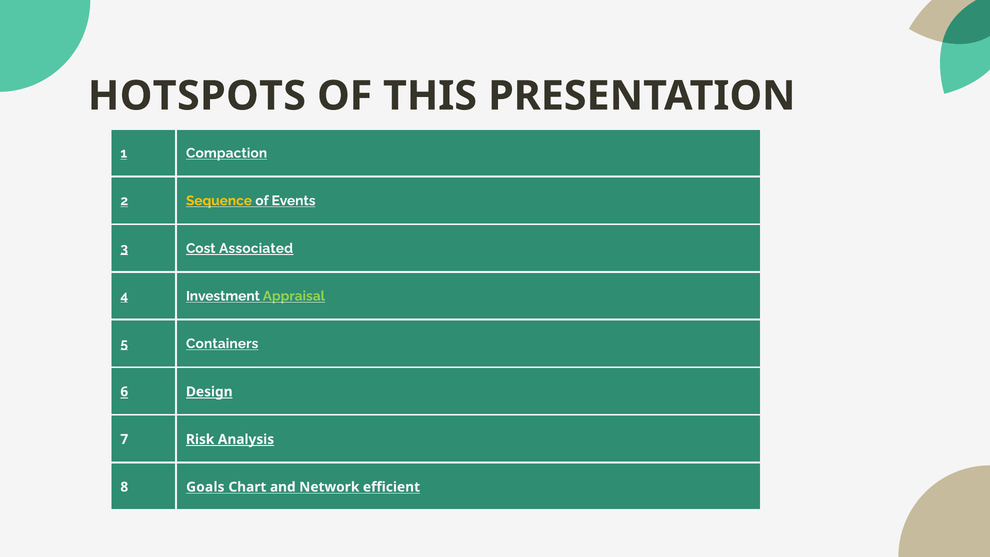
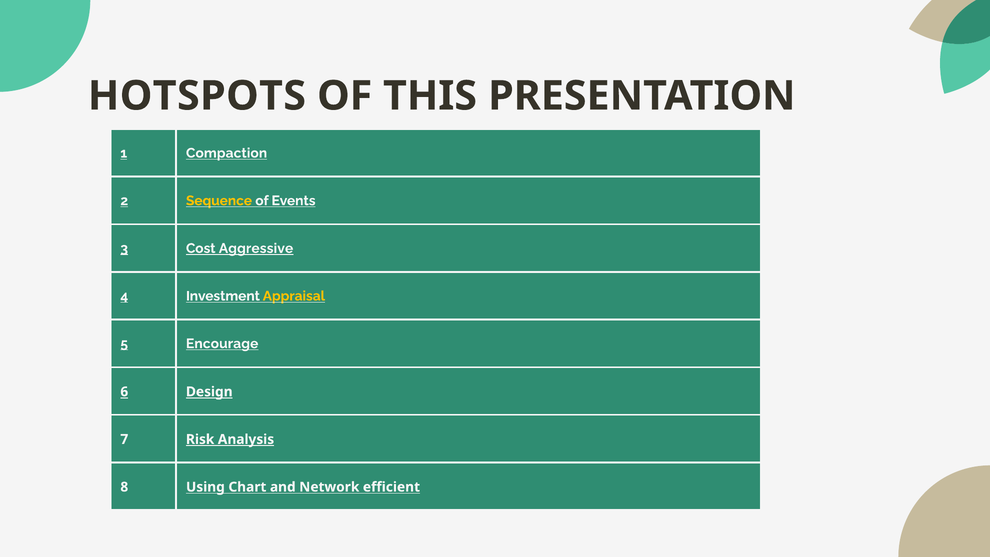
Associated: Associated -> Aggressive
Appraisal colour: light green -> yellow
Containers: Containers -> Encourage
Goals: Goals -> Using
